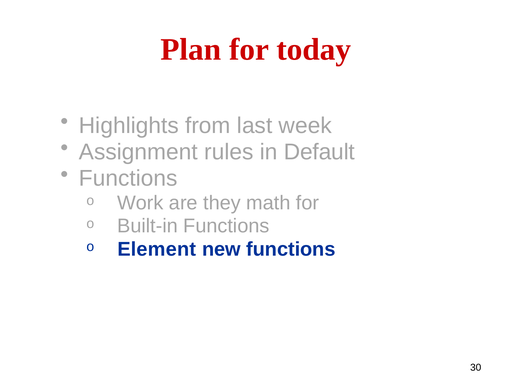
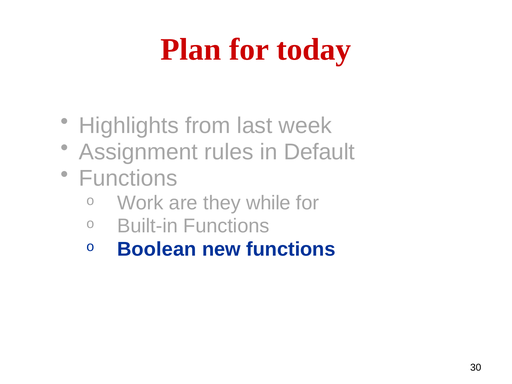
math: math -> while
Element: Element -> Boolean
